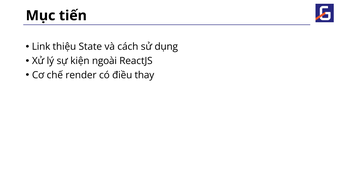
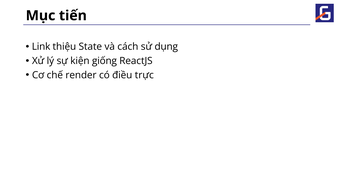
ngoài: ngoài -> giống
thay: thay -> trực
